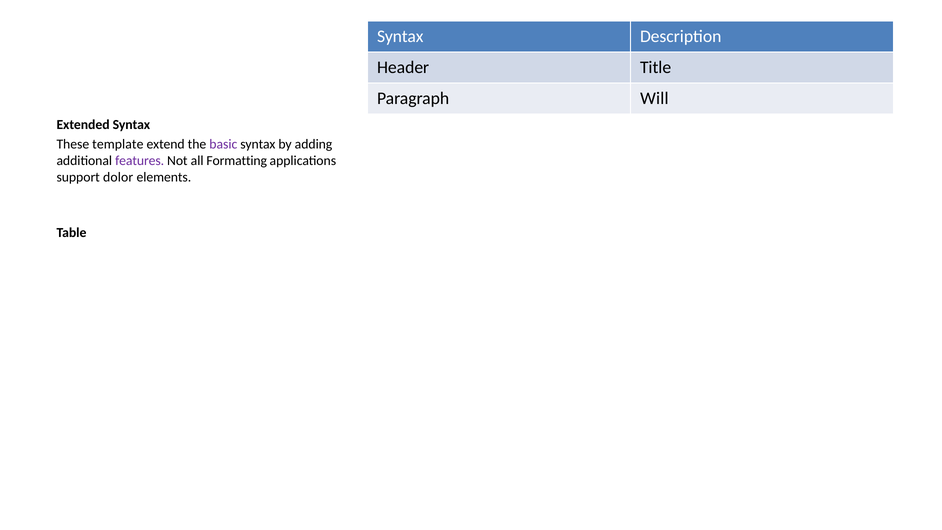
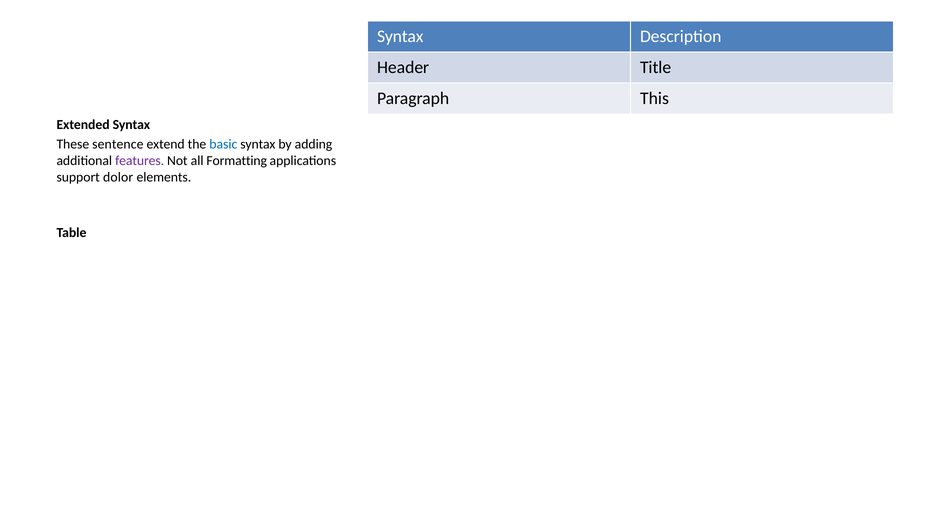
Will: Will -> This
template: template -> sentence
basic colour: purple -> blue
